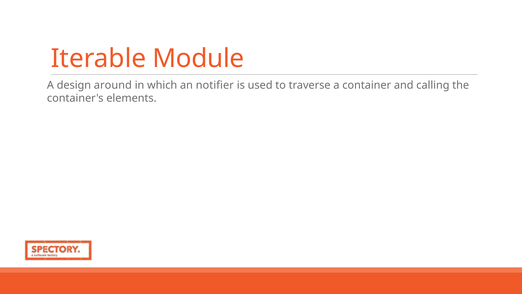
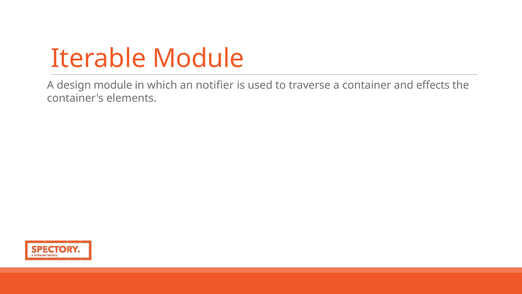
design around: around -> module
calling: calling -> effects
